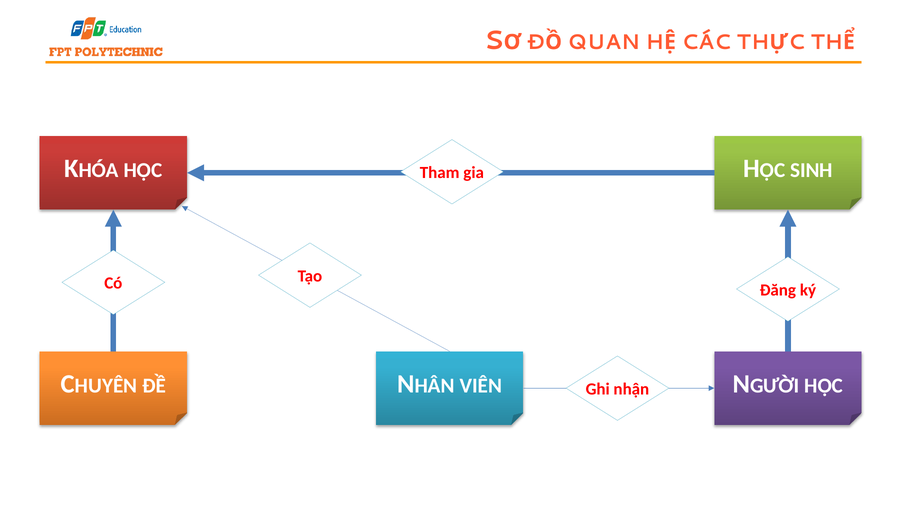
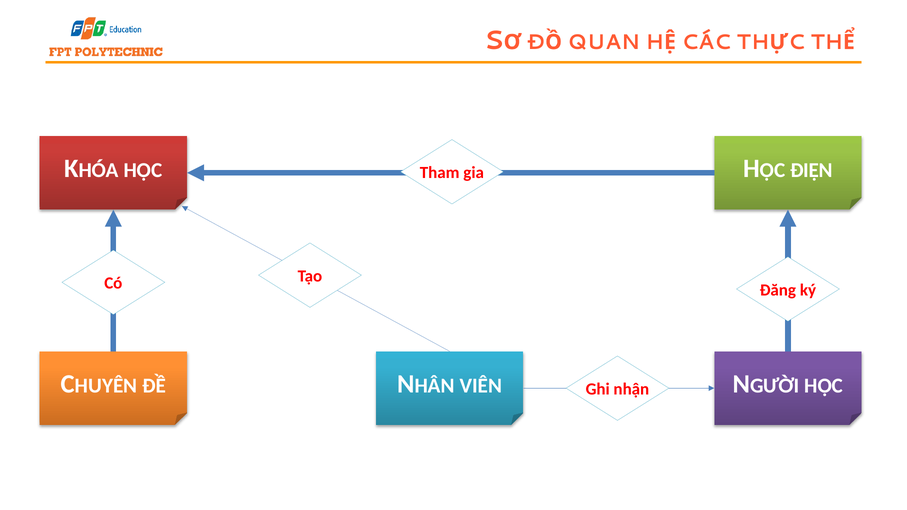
SINH: SINH -> ĐIỆN
